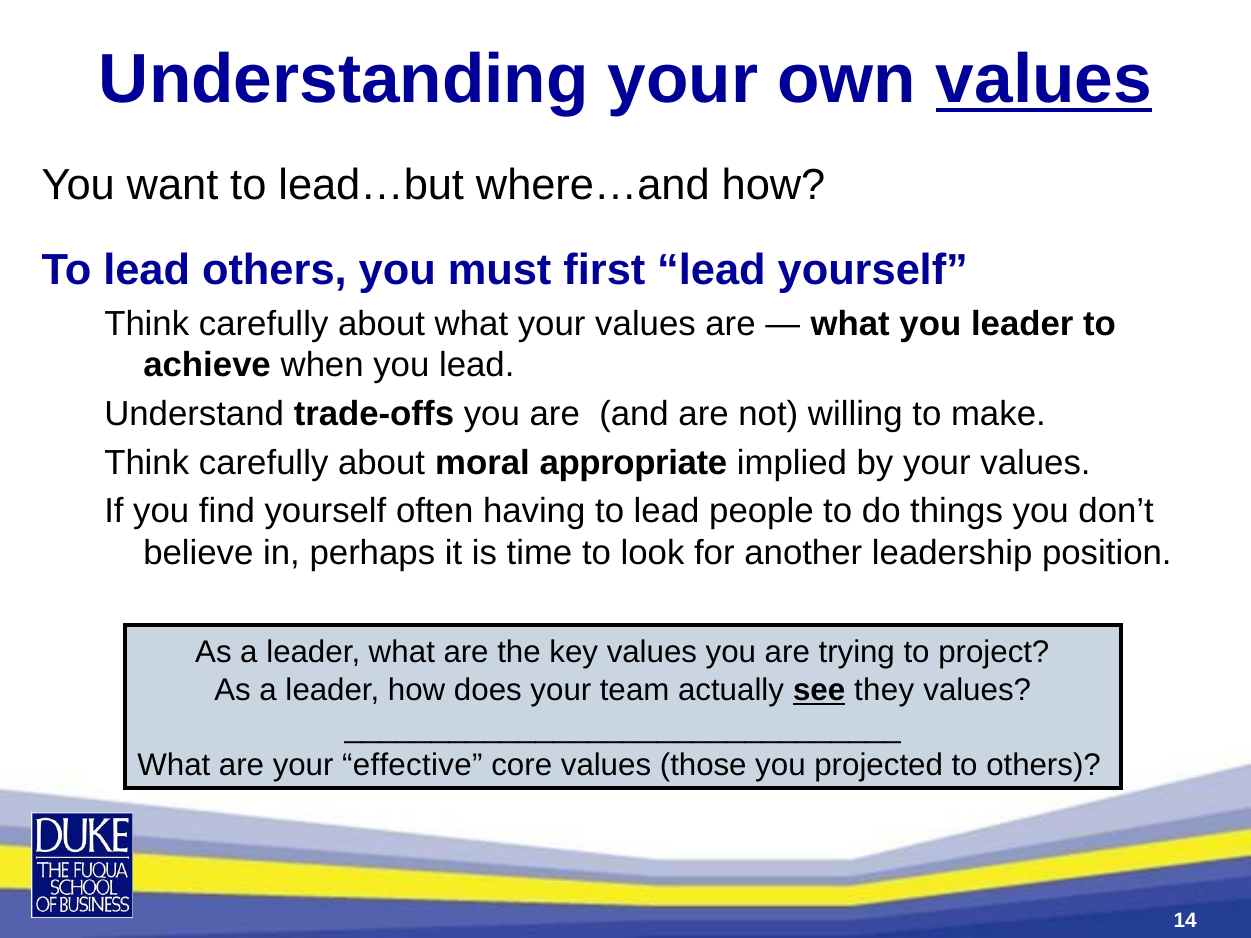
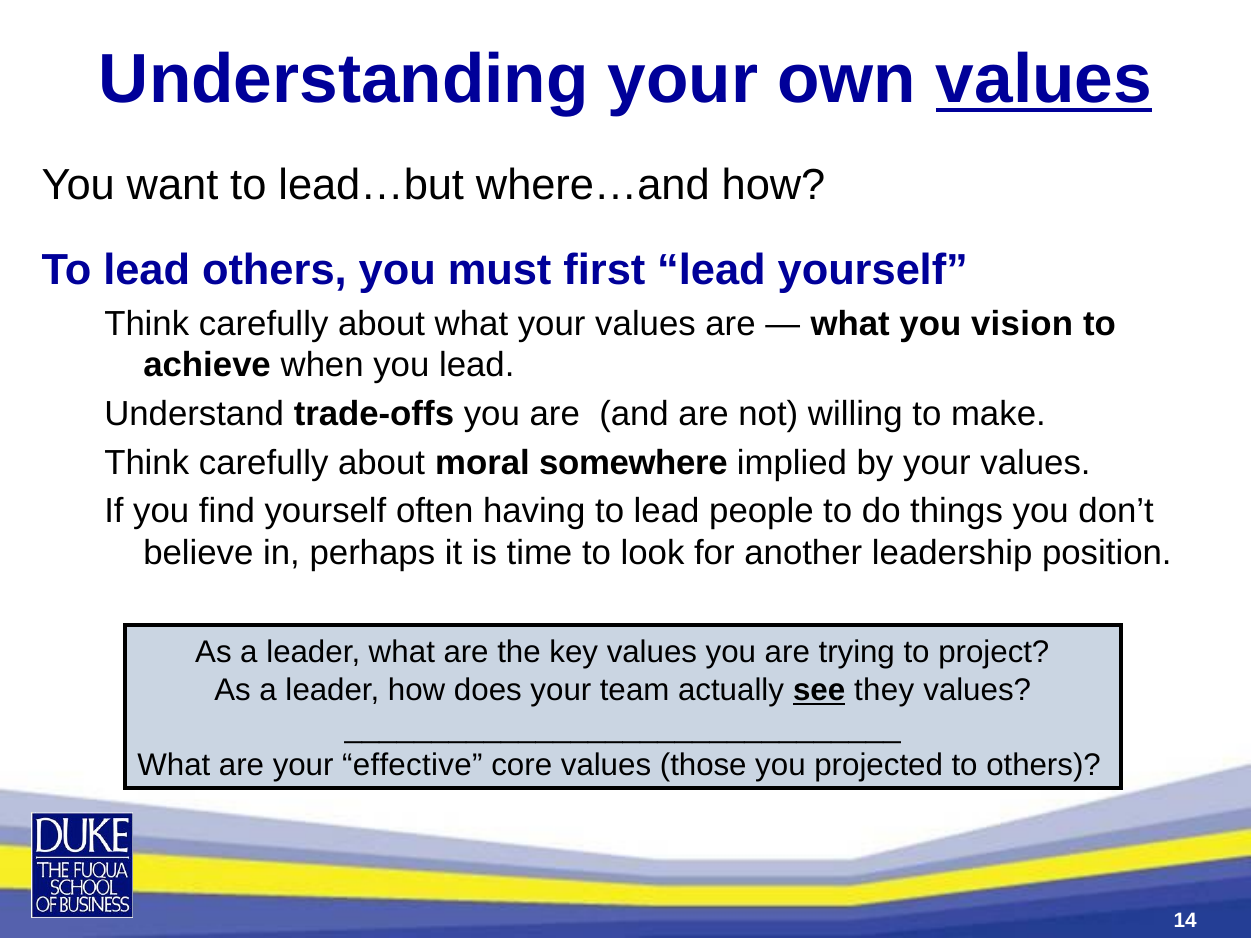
you leader: leader -> vision
appropriate: appropriate -> somewhere
